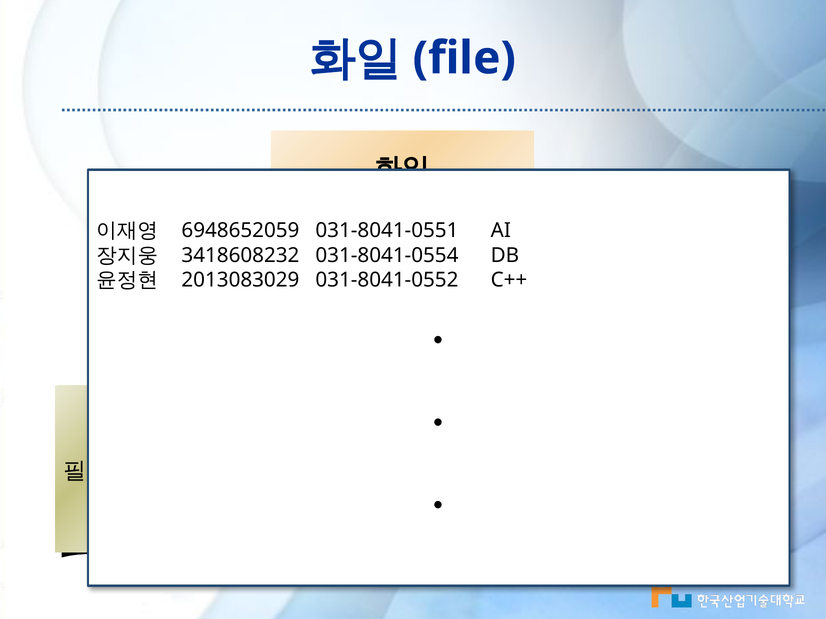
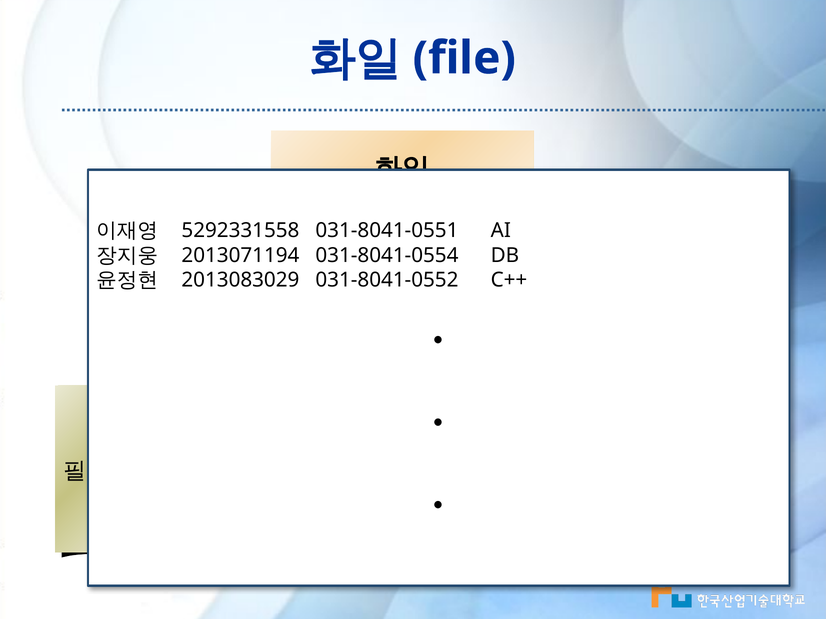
6948652059: 6948652059 -> 5292331558
3418608232: 3418608232 -> 2013071194
